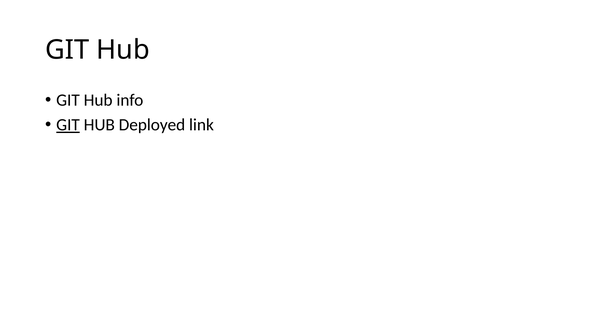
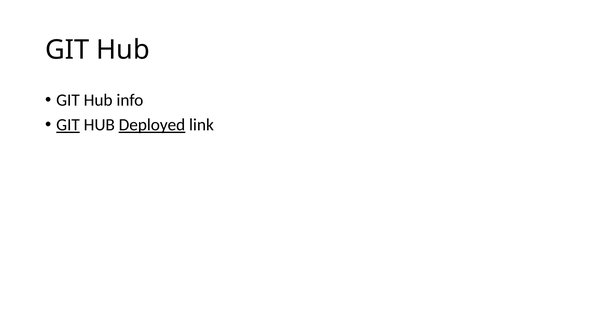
Deployed underline: none -> present
